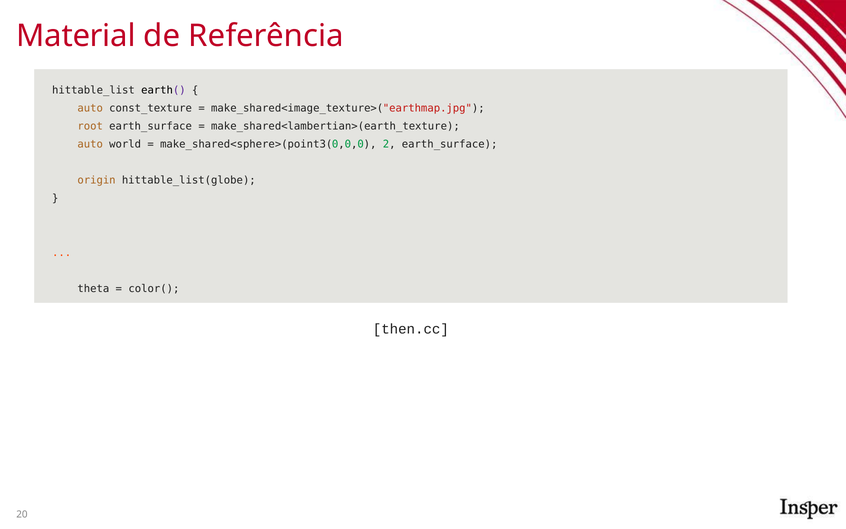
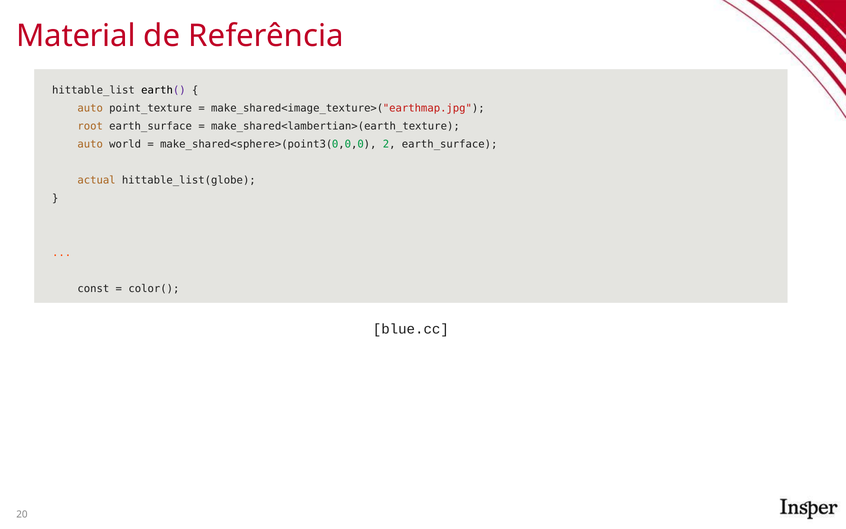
const_texture: const_texture -> point_texture
origin: origin -> actual
theta: theta -> const
then.cc: then.cc -> blue.cc
